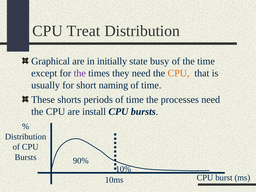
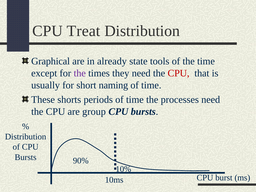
initially: initially -> already
busy: busy -> tools
CPU at (179, 73) colour: orange -> red
install: install -> group
